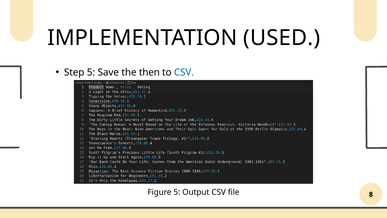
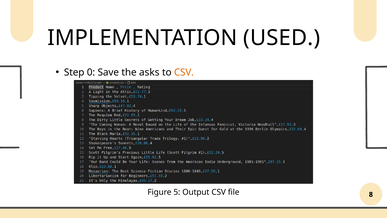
Step 5: 5 -> 0
then: then -> asks
CSV at (184, 72) colour: blue -> orange
